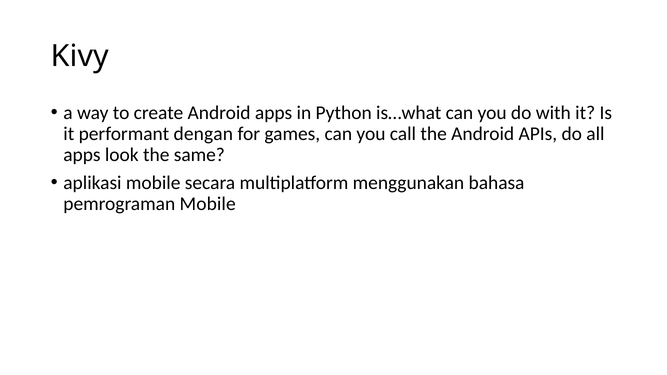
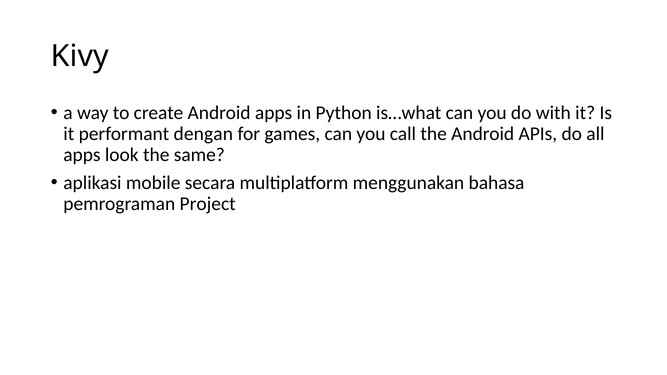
pemrograman Mobile: Mobile -> Project
